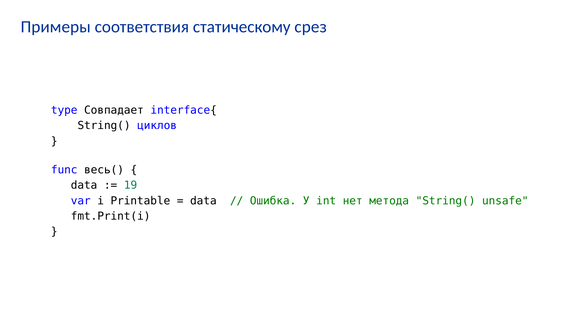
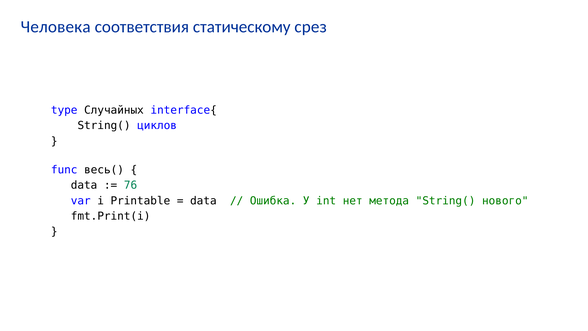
Примеры: Примеры -> Человека
Совпадает: Совпадает -> Случайных
19: 19 -> 76
unsafe: unsafe -> нового
